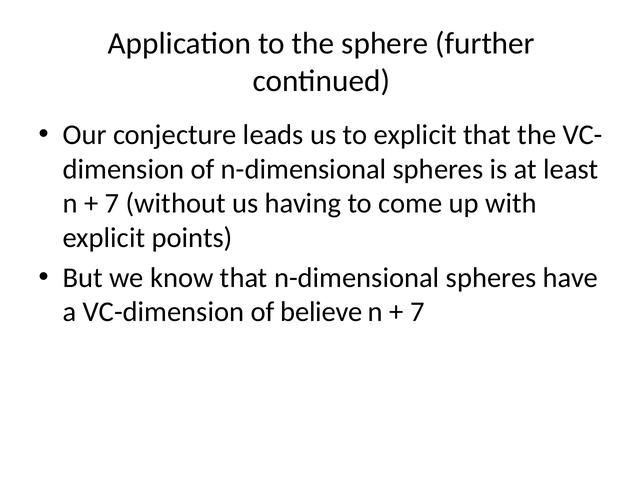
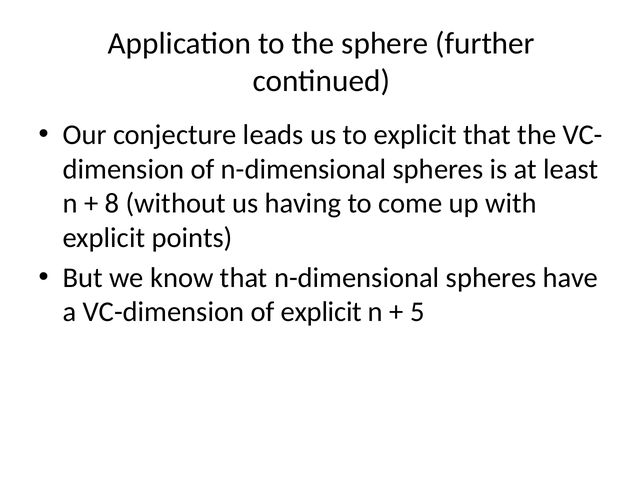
7 at (112, 203): 7 -> 8
of believe: believe -> explicit
7 at (417, 312): 7 -> 5
